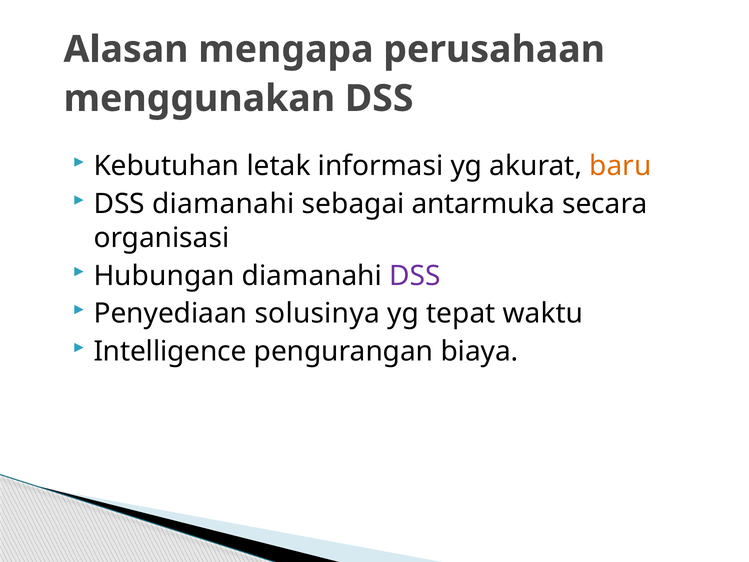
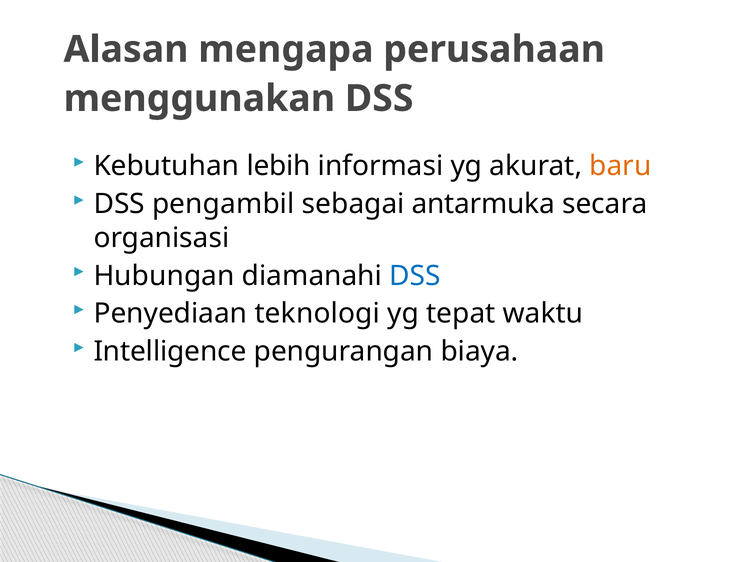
letak: letak -> lebih
DSS diamanahi: diamanahi -> pengambil
DSS at (415, 276) colour: purple -> blue
solusinya: solusinya -> teknologi
